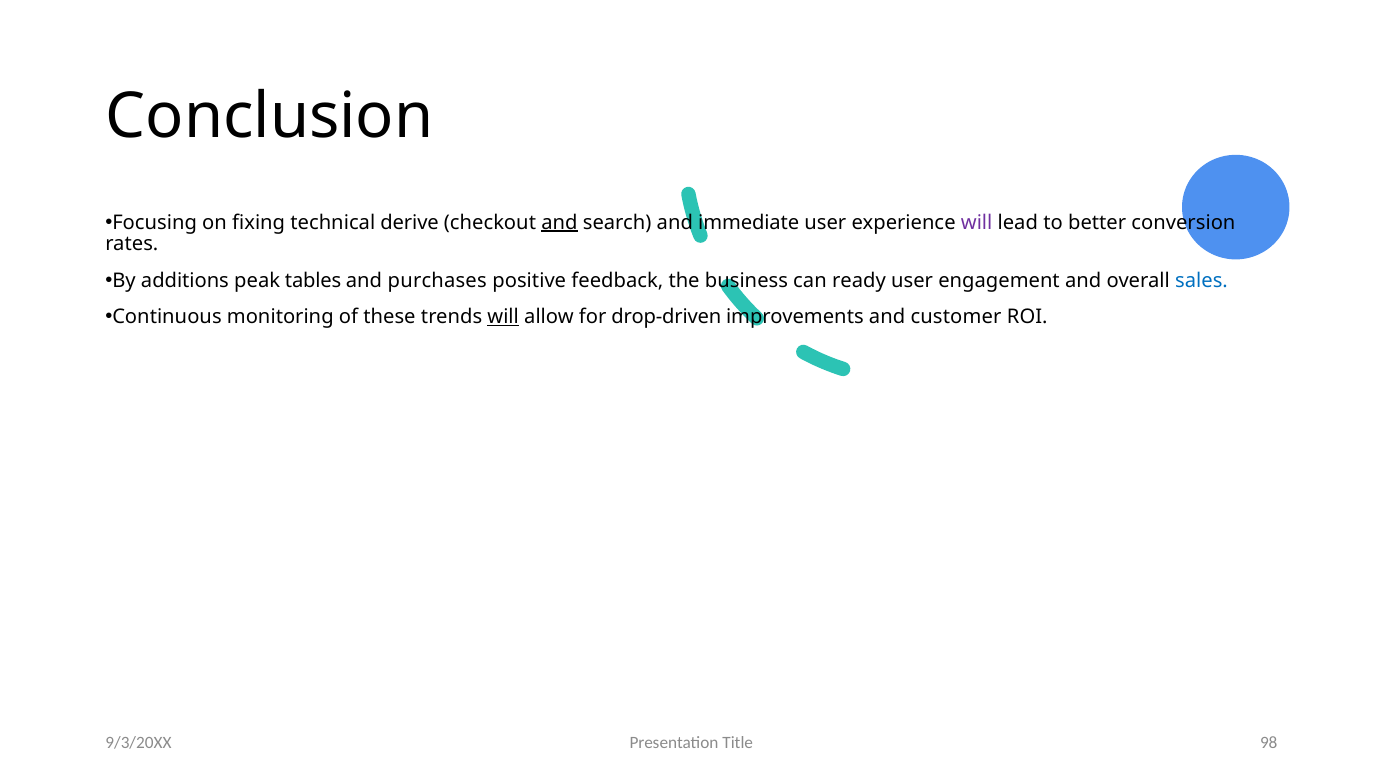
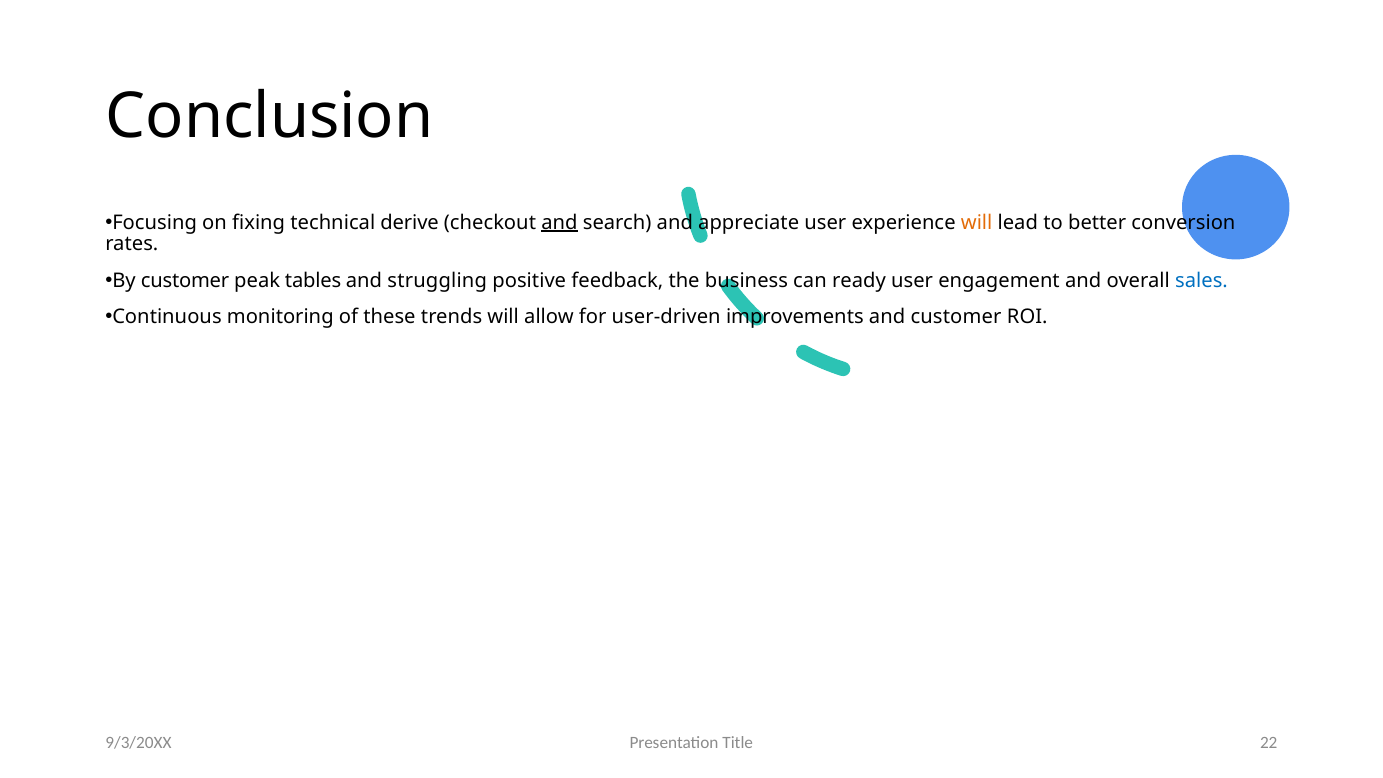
immediate: immediate -> appreciate
will at (977, 222) colour: purple -> orange
By additions: additions -> customer
purchases: purchases -> struggling
will at (503, 317) underline: present -> none
drop-driven: drop-driven -> user-driven
98: 98 -> 22
